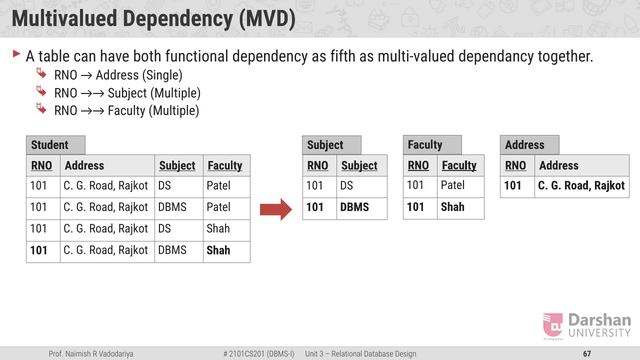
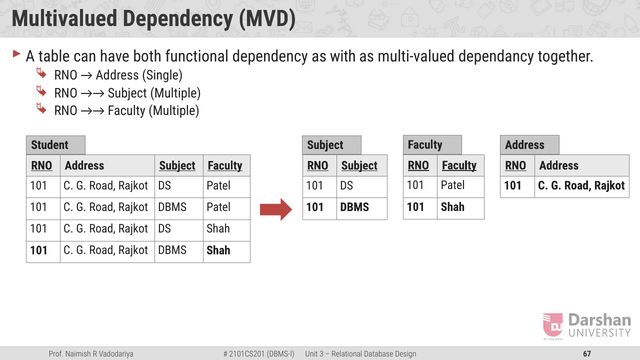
fifth: fifth -> with
